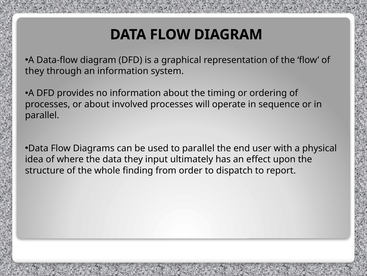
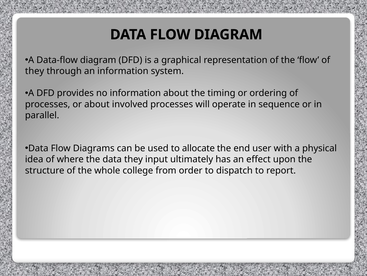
to parallel: parallel -> allocate
finding: finding -> college
